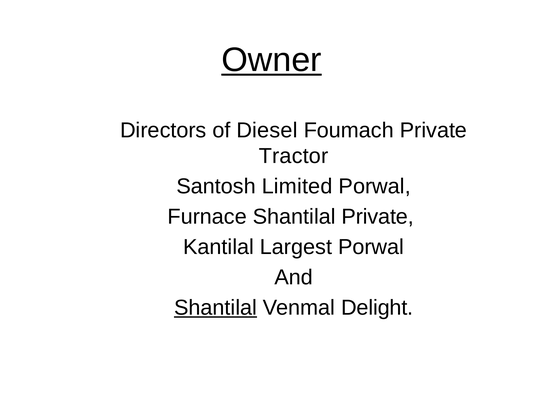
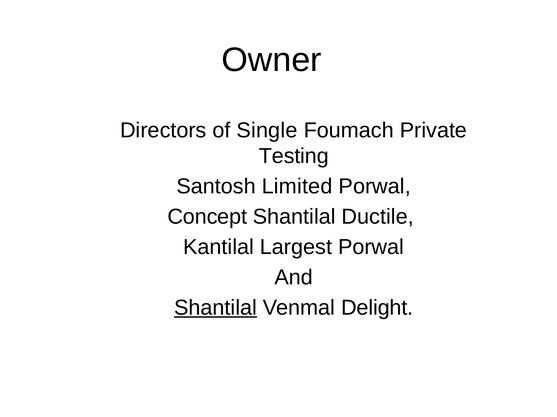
Owner underline: present -> none
Diesel: Diesel -> Single
Tractor: Tractor -> Testing
Furnace: Furnace -> Concept
Shantilal Private: Private -> Ductile
